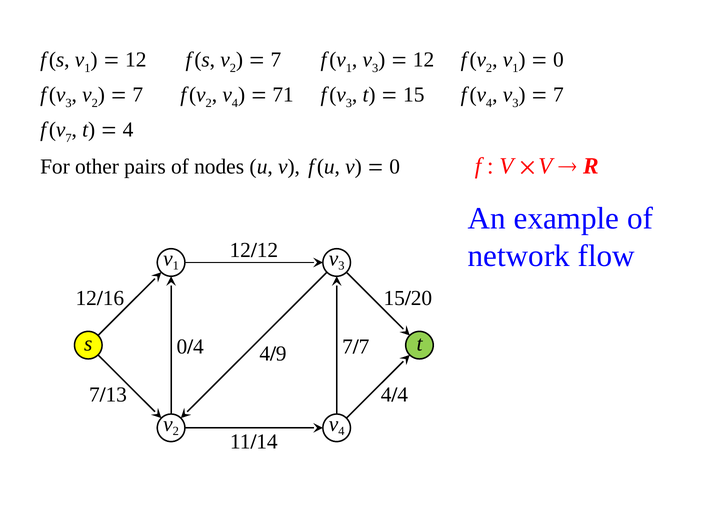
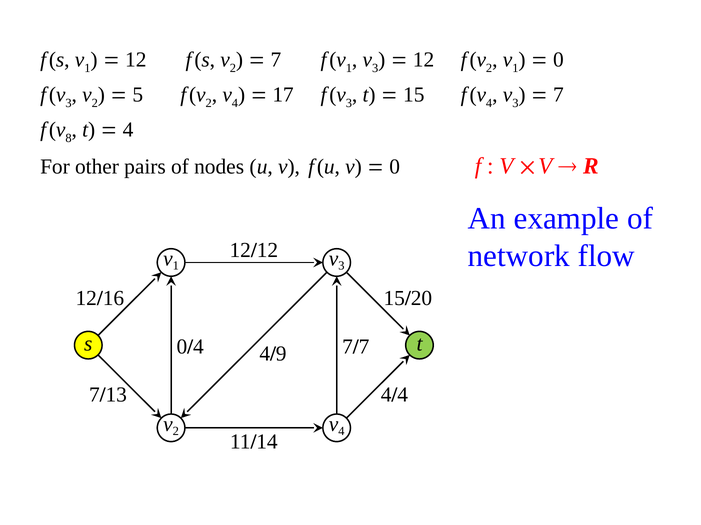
7 at (138, 95): 7 -> 5
71: 71 -> 17
v 7: 7 -> 8
